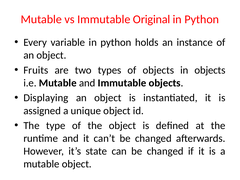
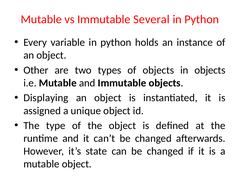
Original: Original -> Several
Fruits: Fruits -> Other
